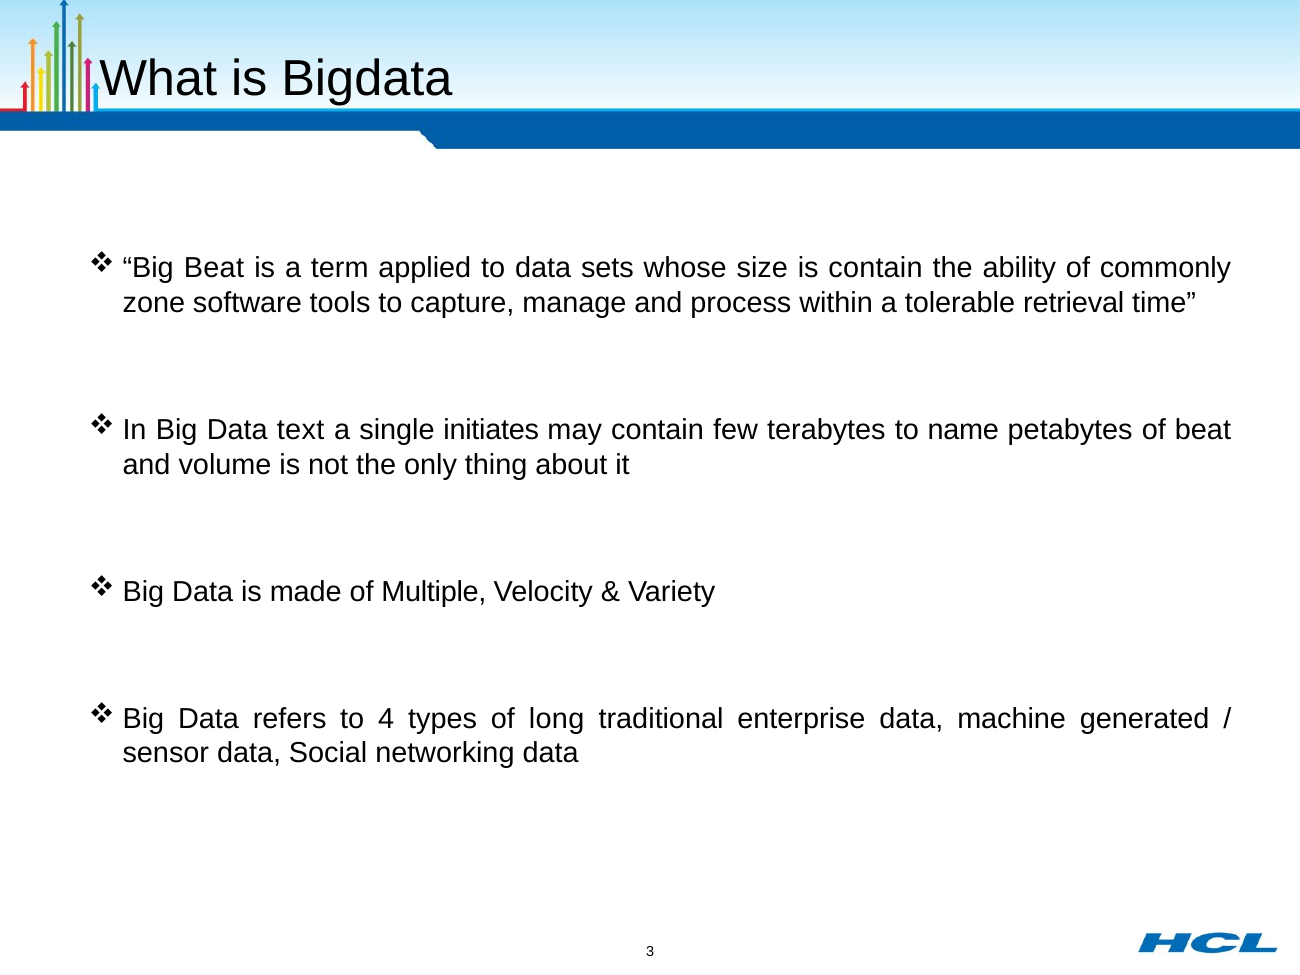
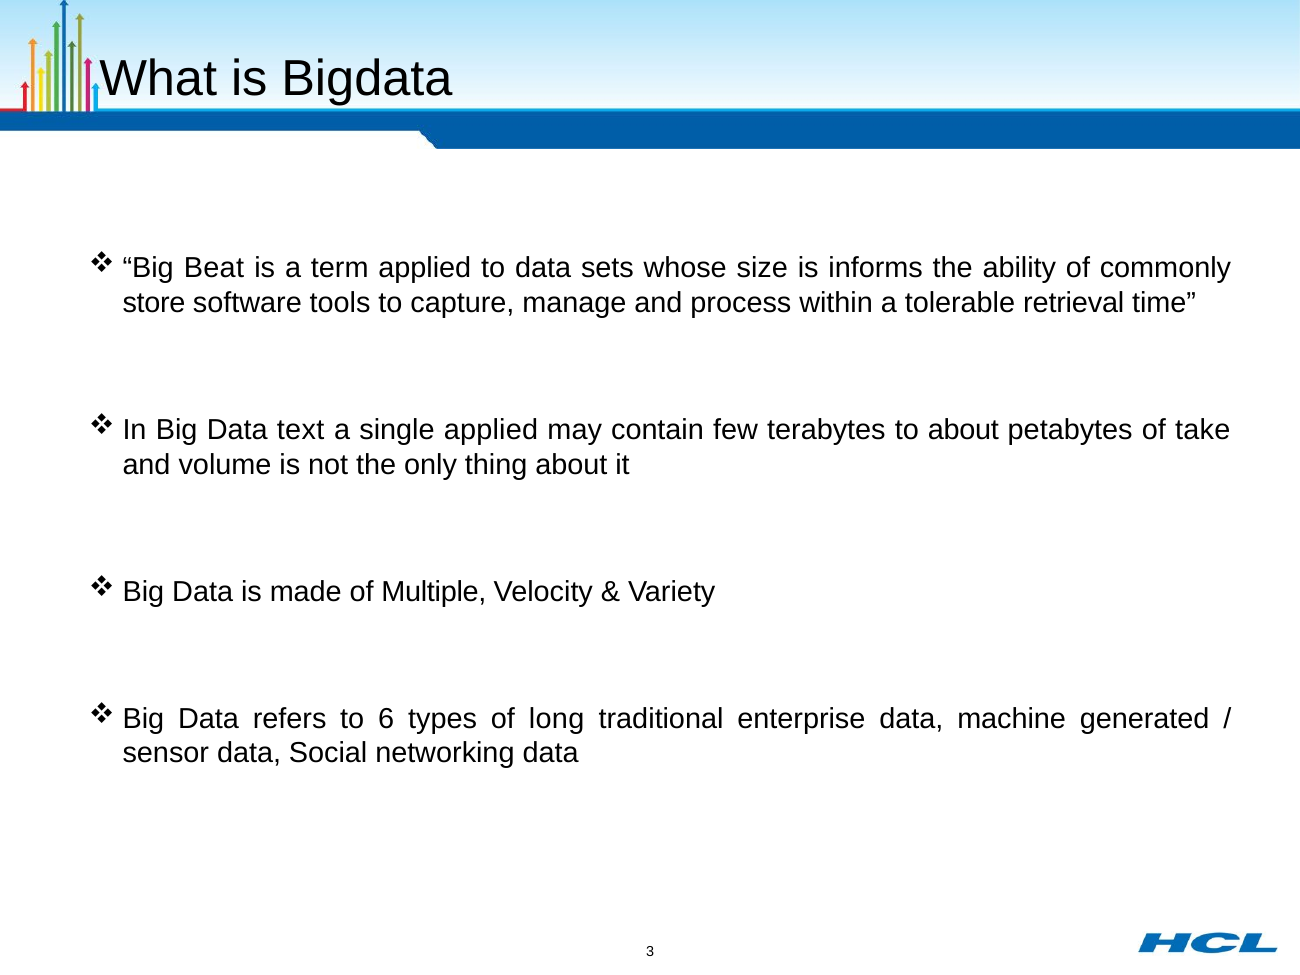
is contain: contain -> informs
zone: zone -> store
single initiates: initiates -> applied
to name: name -> about
of beat: beat -> take
4: 4 -> 6
